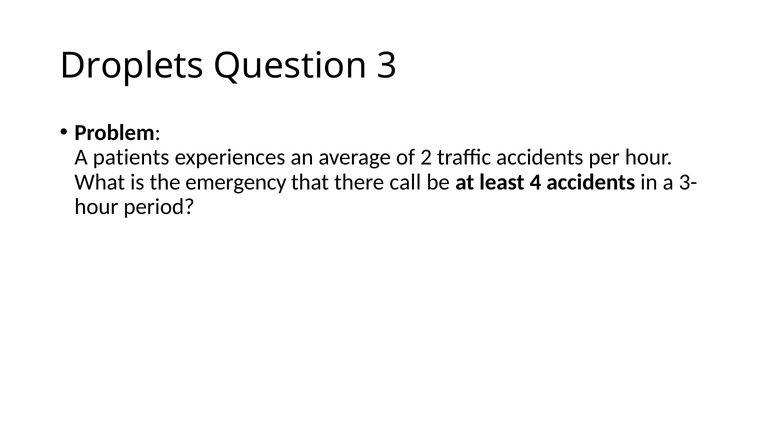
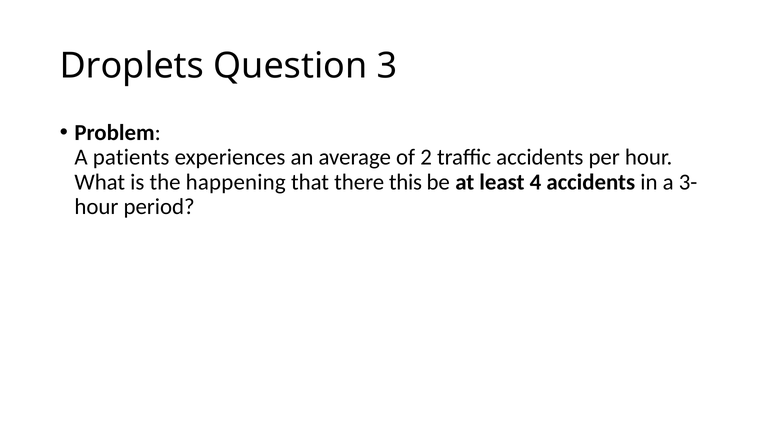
emergency: emergency -> happening
call: call -> this
